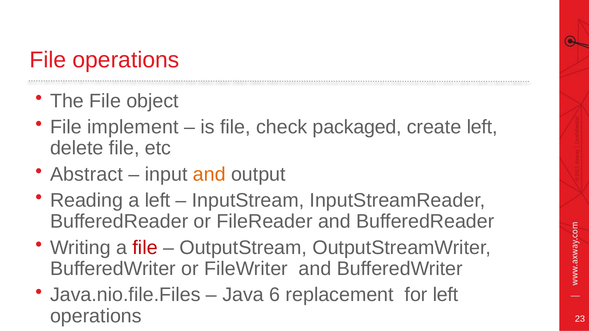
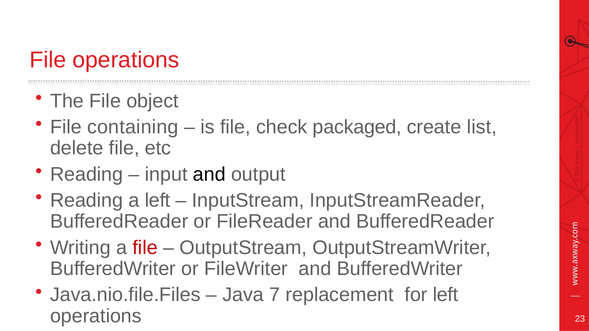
implement: implement -> containing
create left: left -> list
Abstract at (87, 174): Abstract -> Reading
and at (209, 174) colour: orange -> black
6: 6 -> 7
